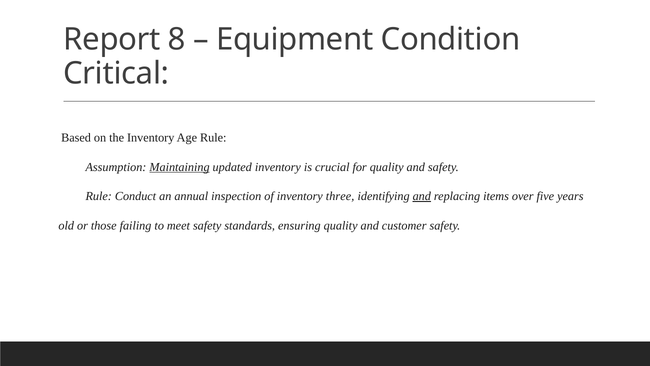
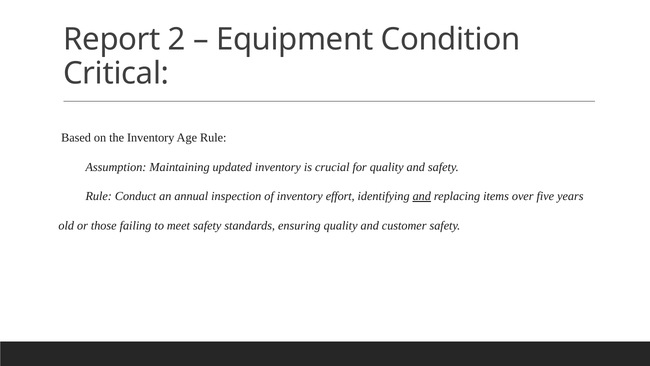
8: 8 -> 2
Maintaining underline: present -> none
three: three -> effort
